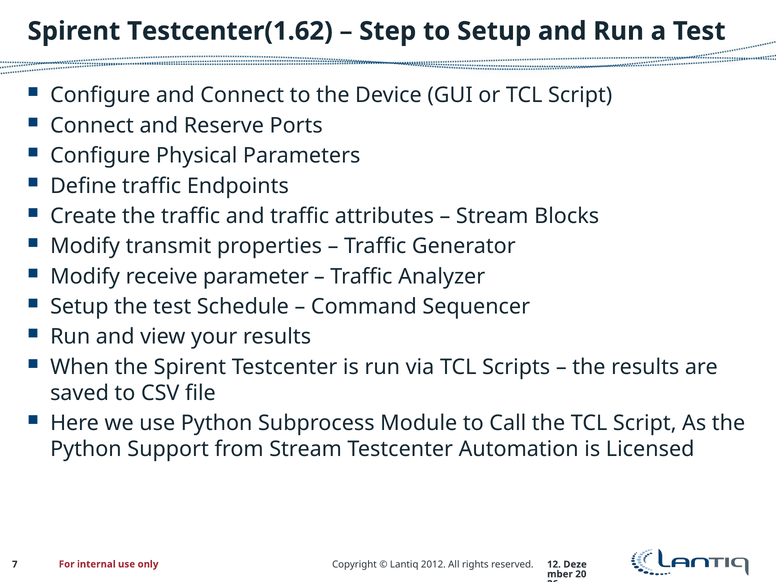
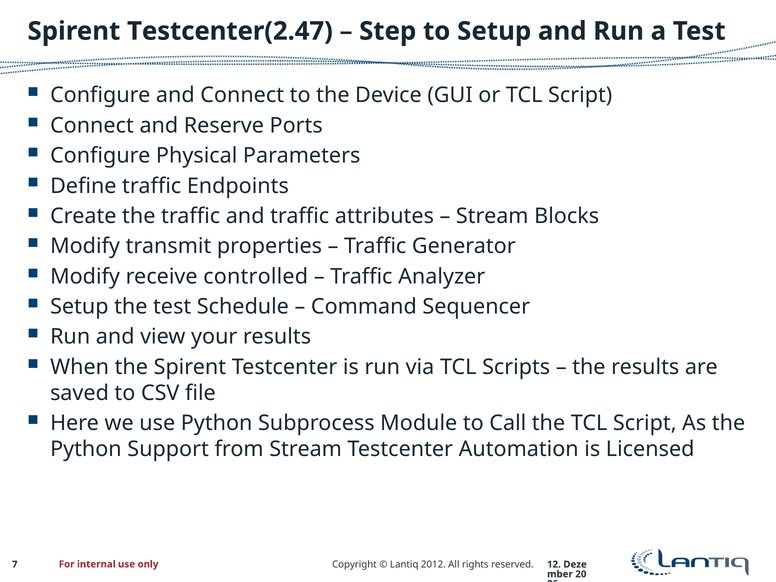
Testcenter(1.62: Testcenter(1.62 -> Testcenter(2.47
parameter: parameter -> controlled
